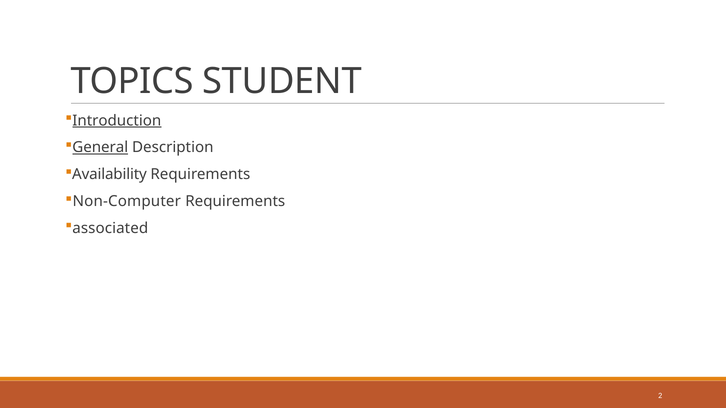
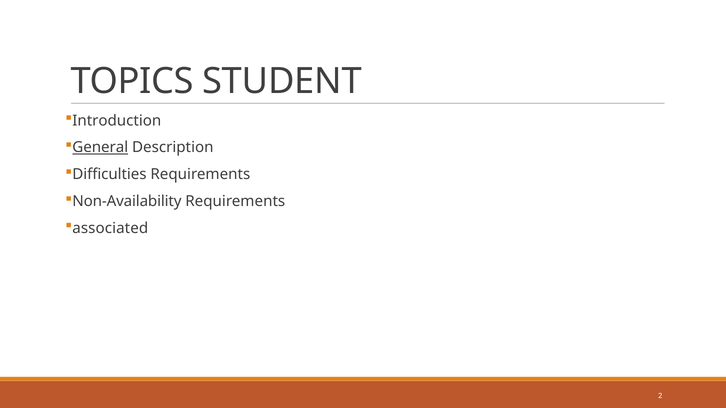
Introduction underline: present -> none
Availability: Availability -> Difficulties
Non-Computer: Non-Computer -> Non-Availability
